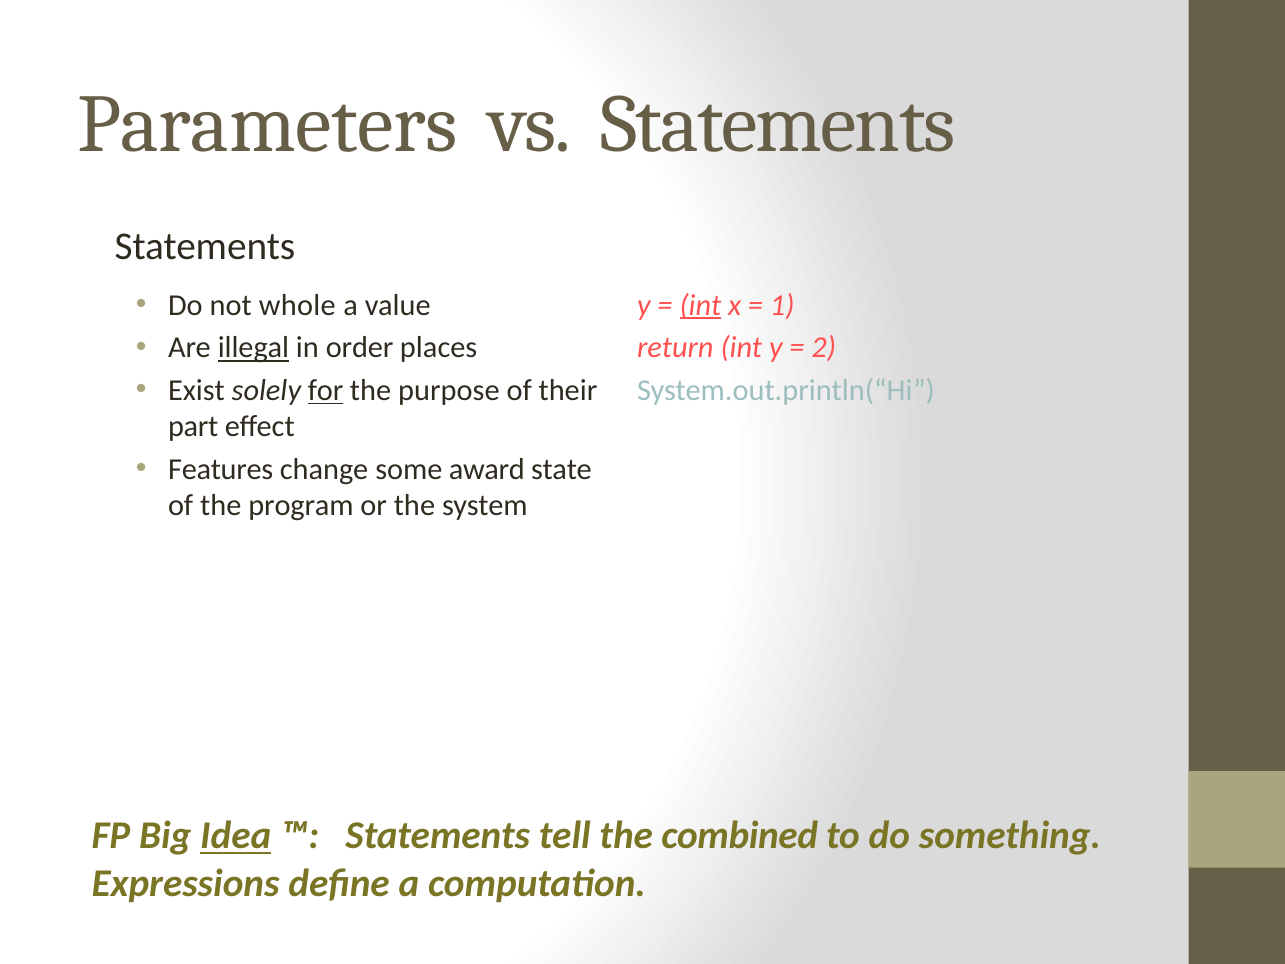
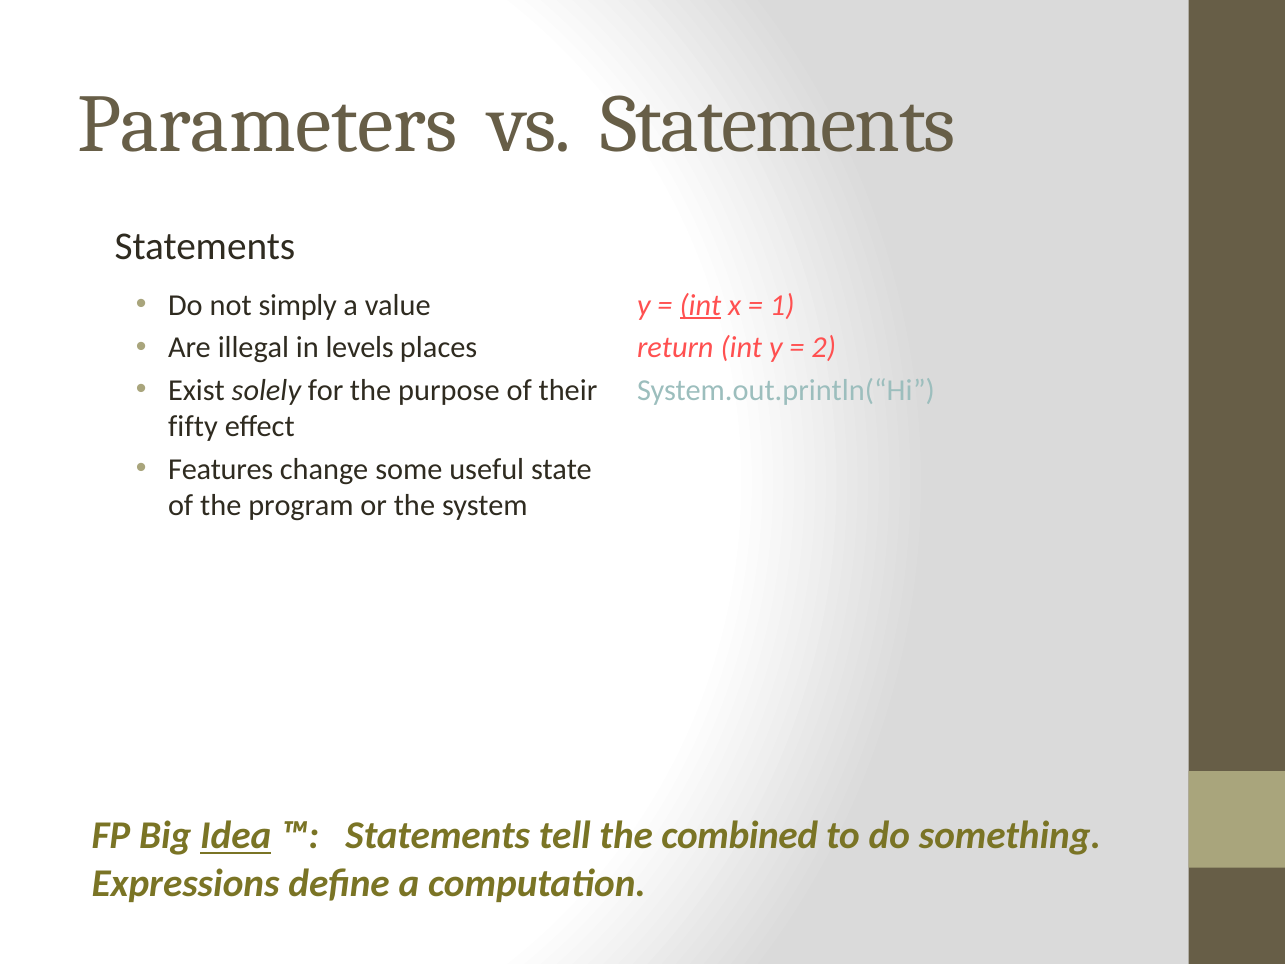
whole: whole -> simply
illegal underline: present -> none
order: order -> levels
for underline: present -> none
part: part -> fifty
award: award -> useful
